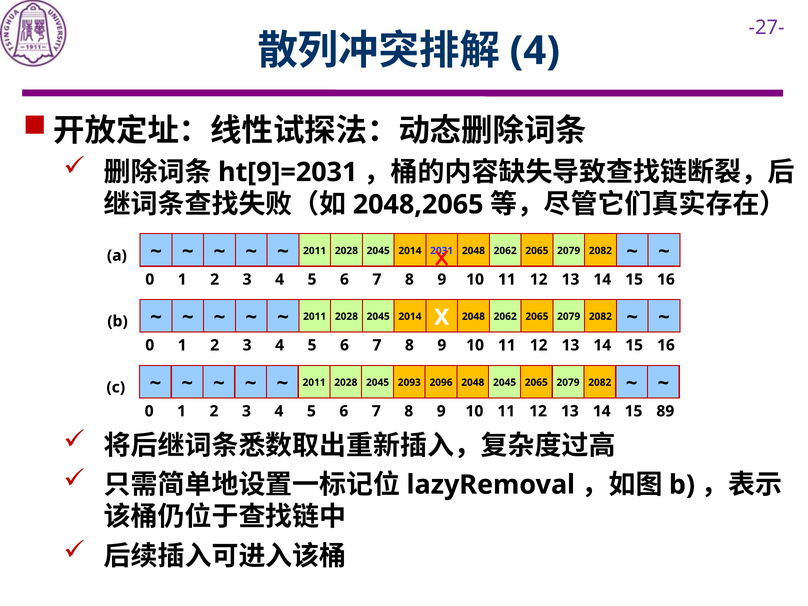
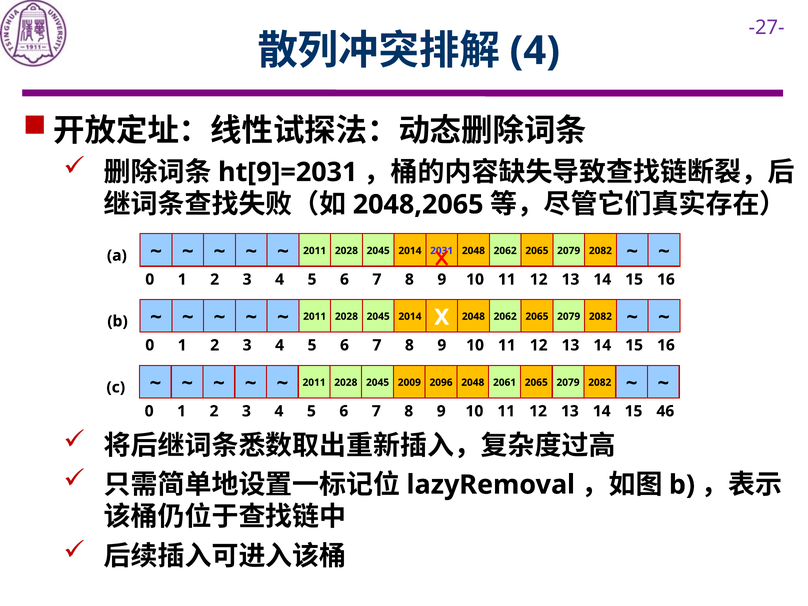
2093: 2093 -> 2009
2045 2045: 2045 -> 2061
89: 89 -> 46
